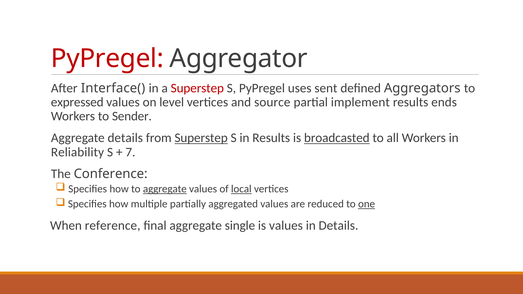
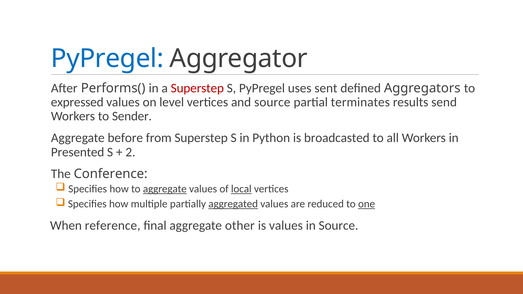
PyPregel at (107, 59) colour: red -> blue
Interface(: Interface( -> Performs(
implement: implement -> terminates
ends: ends -> send
Aggregate details: details -> before
Superstep at (201, 138) underline: present -> none
in Results: Results -> Python
broadcasted underline: present -> none
Reliability: Reliability -> Presented
7: 7 -> 2
aggregated underline: none -> present
single: single -> other
in Details: Details -> Source
